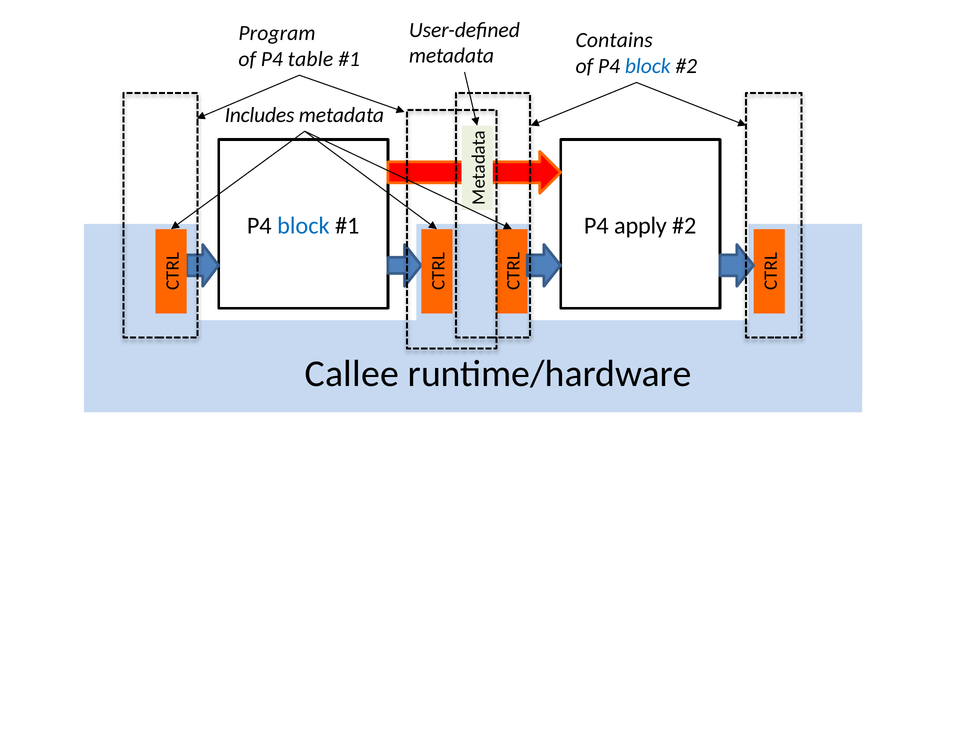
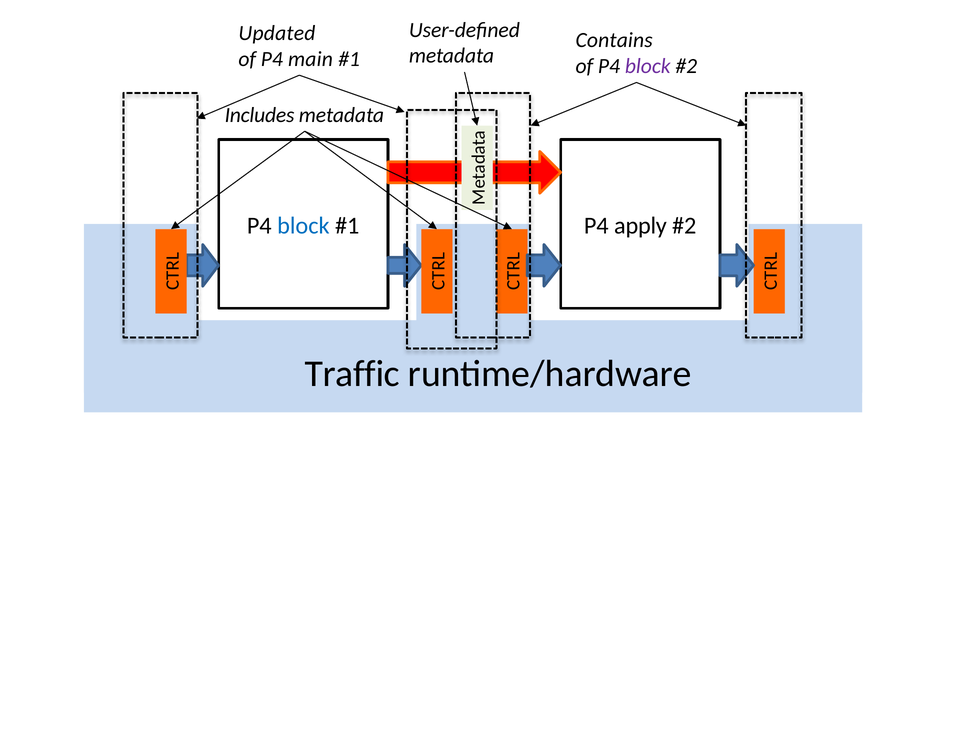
Program: Program -> Updated
table: table -> main
block at (648, 66) colour: blue -> purple
Callee: Callee -> Traffic
